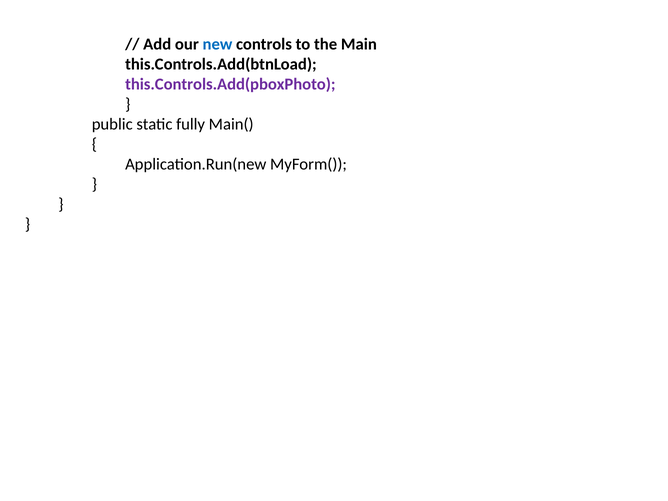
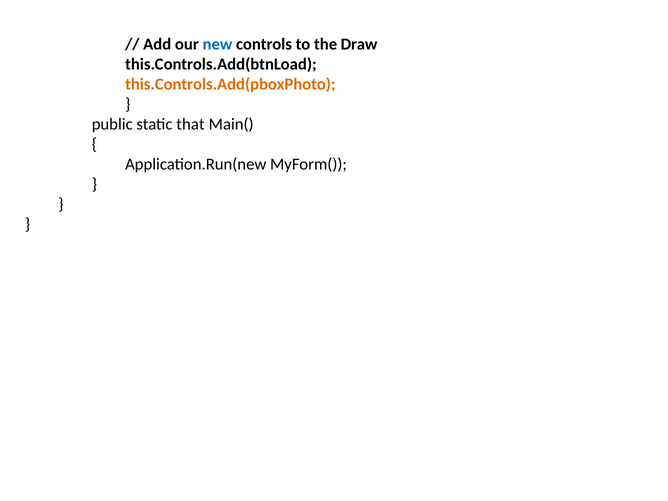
Main: Main -> Draw
this.Controls.Add(pboxPhoto colour: purple -> orange
fully: fully -> that
